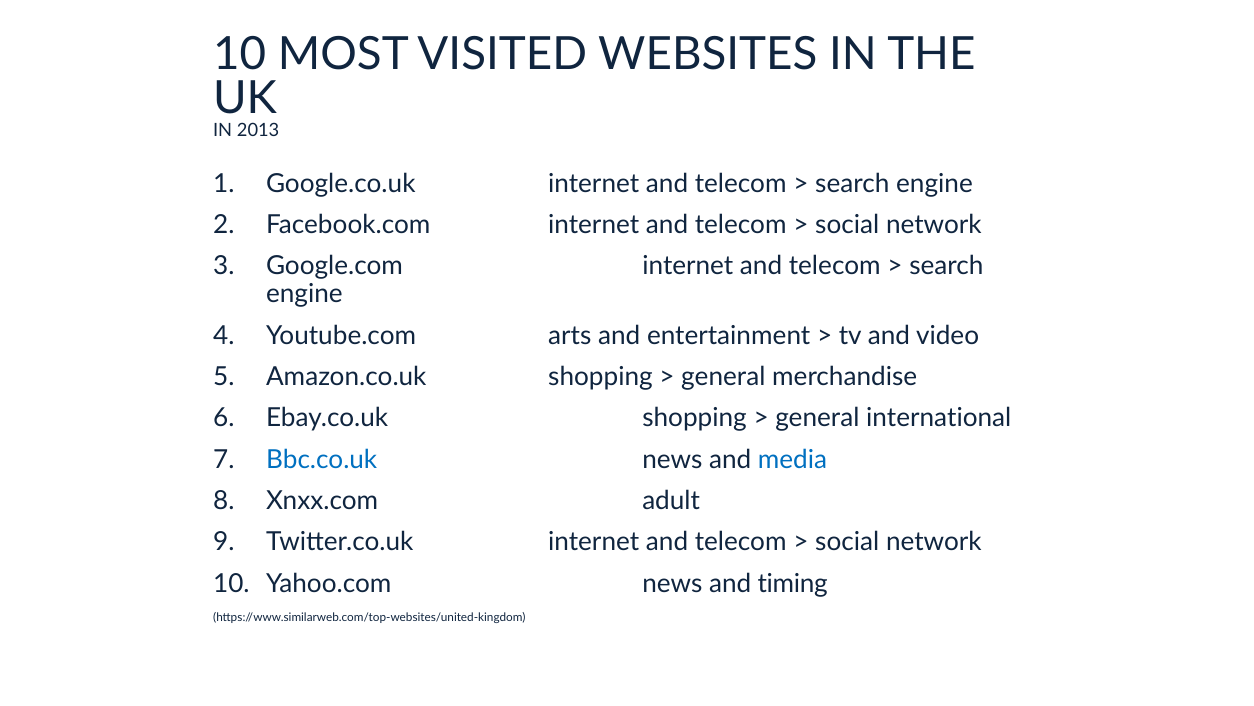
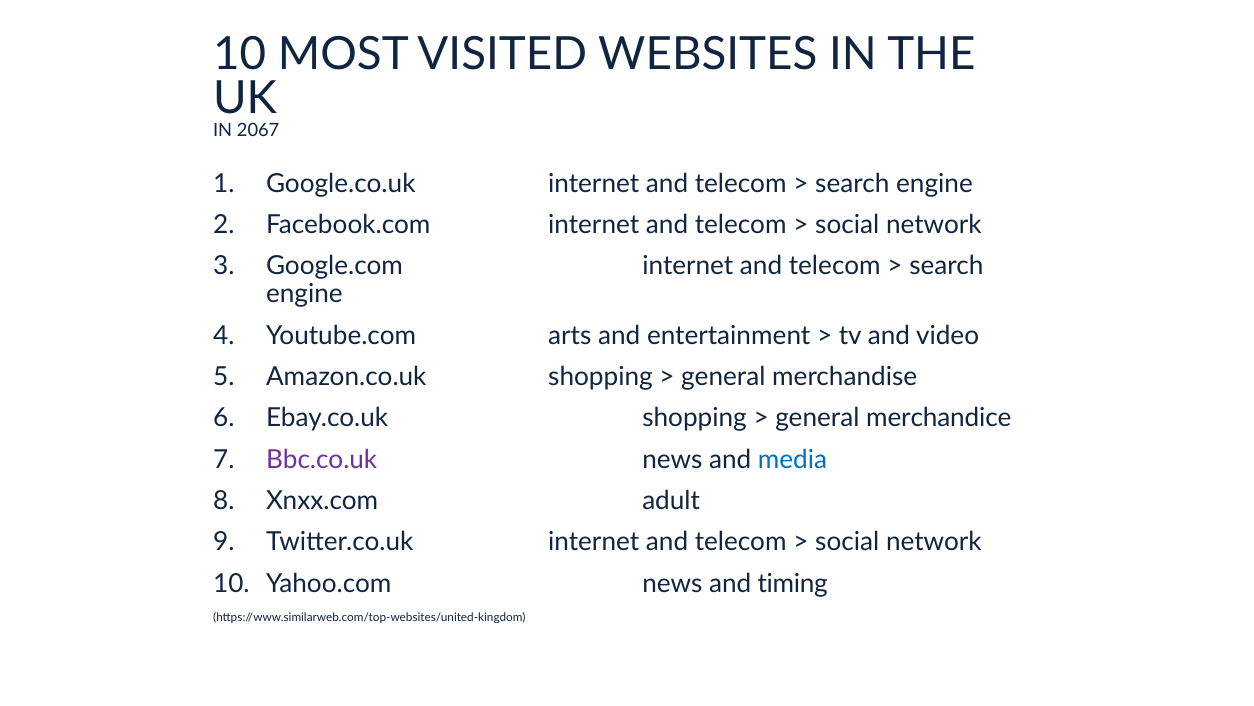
2013: 2013 -> 2067
international: international -> merchandice
Bbc.co.uk colour: blue -> purple
